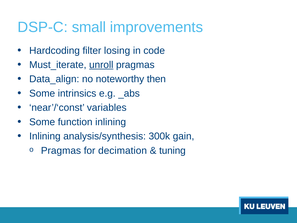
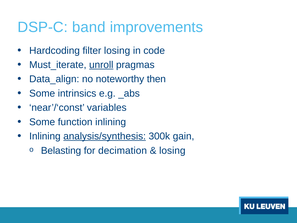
small: small -> band
analysis/synthesis underline: none -> present
Pragmas at (61, 150): Pragmas -> Belasting
tuning at (172, 150): tuning -> losing
